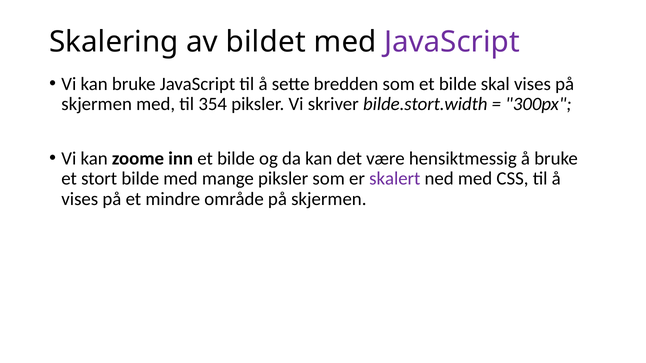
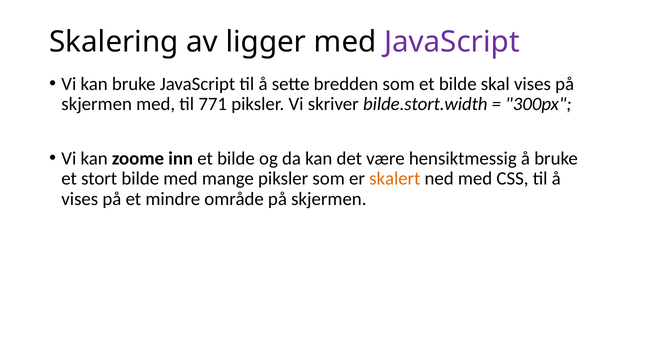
bildet: bildet -> ligger
354: 354 -> 771
skalert colour: purple -> orange
